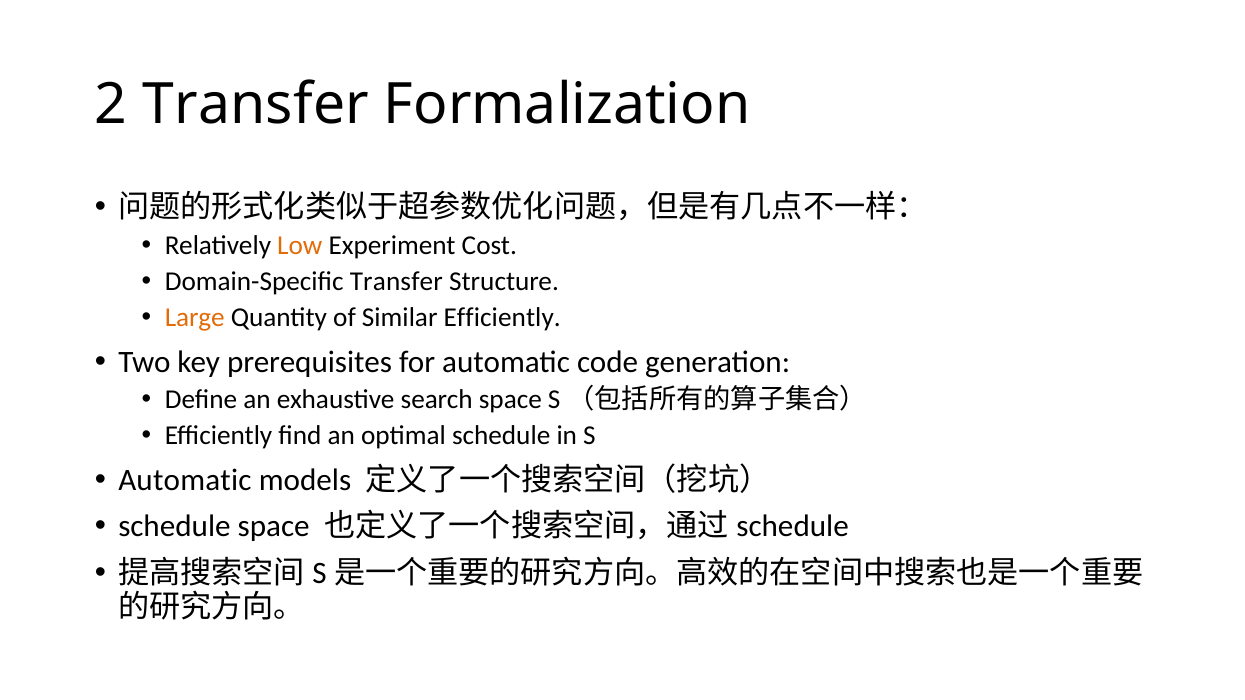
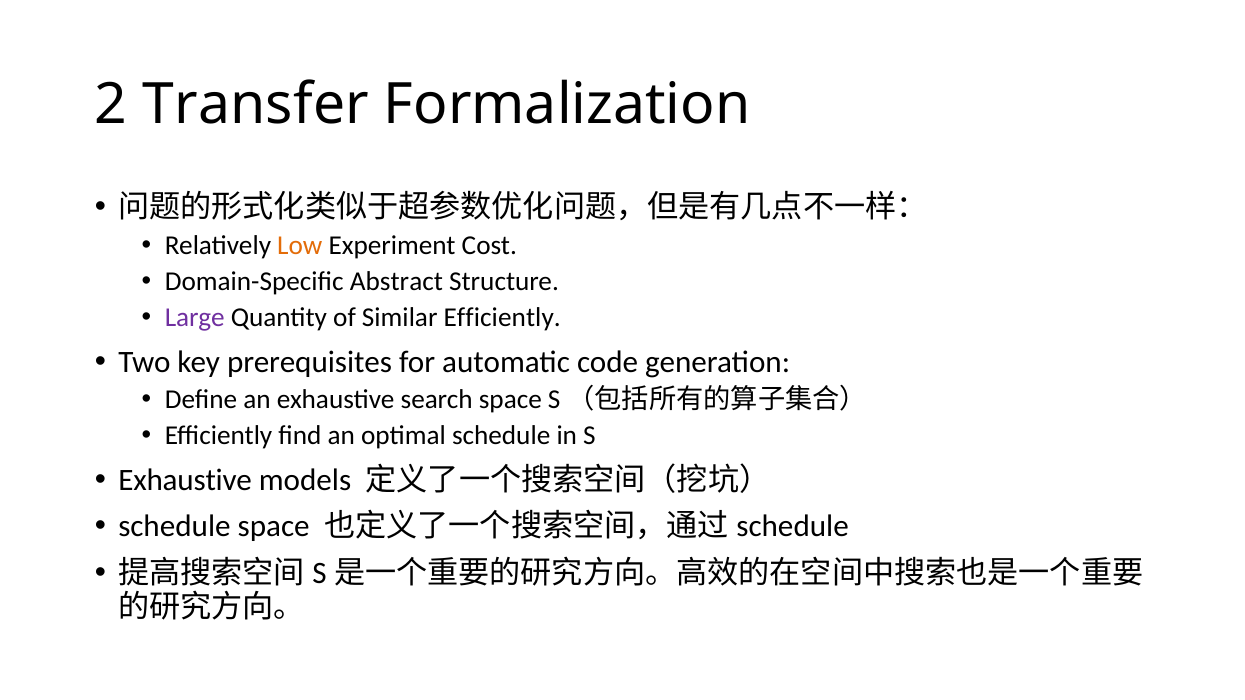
Domain-Specific Transfer: Transfer -> Abstract
Large colour: orange -> purple
Automatic at (185, 480): Automatic -> Exhaustive
